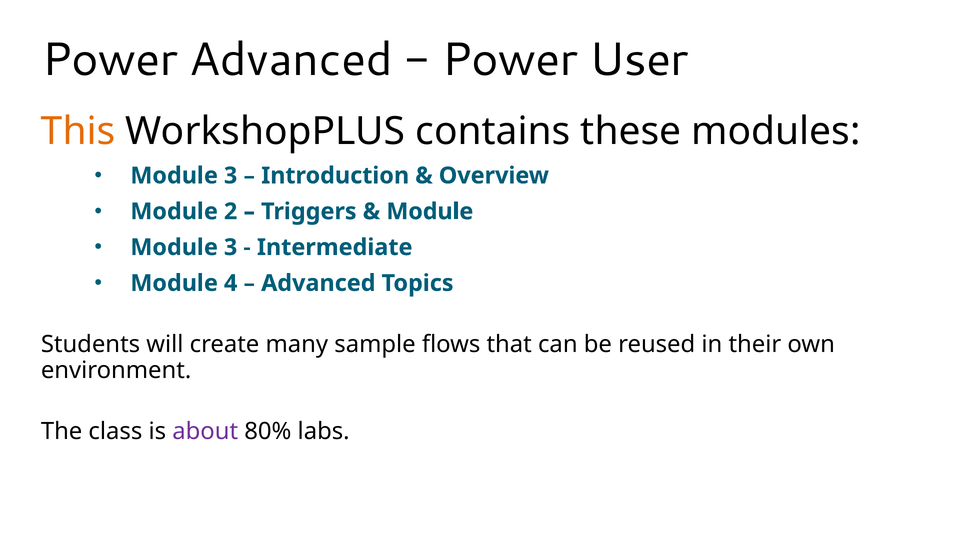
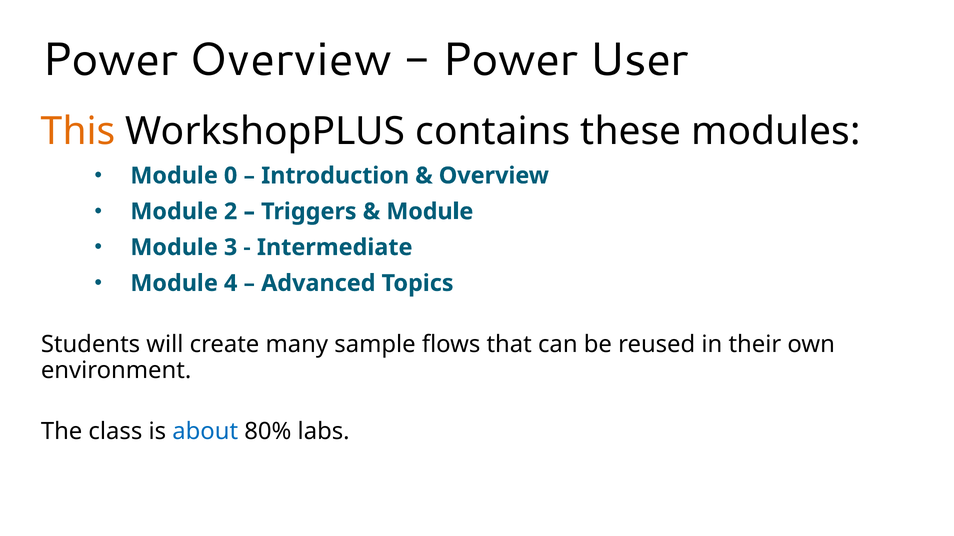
Power Advanced: Advanced -> Overview
3 at (231, 176): 3 -> 0
about colour: purple -> blue
